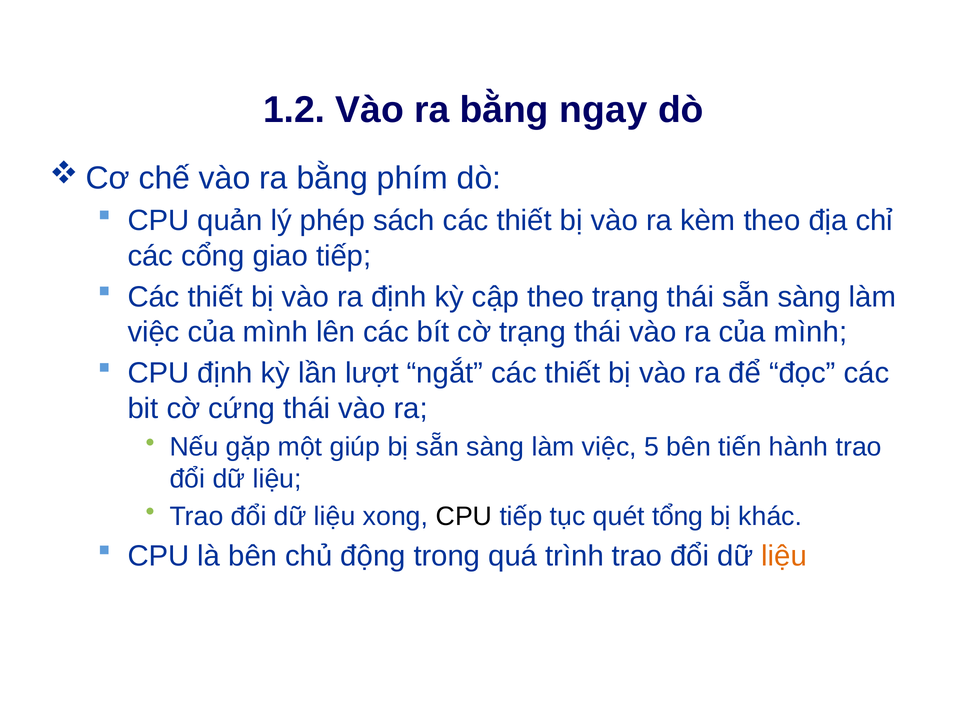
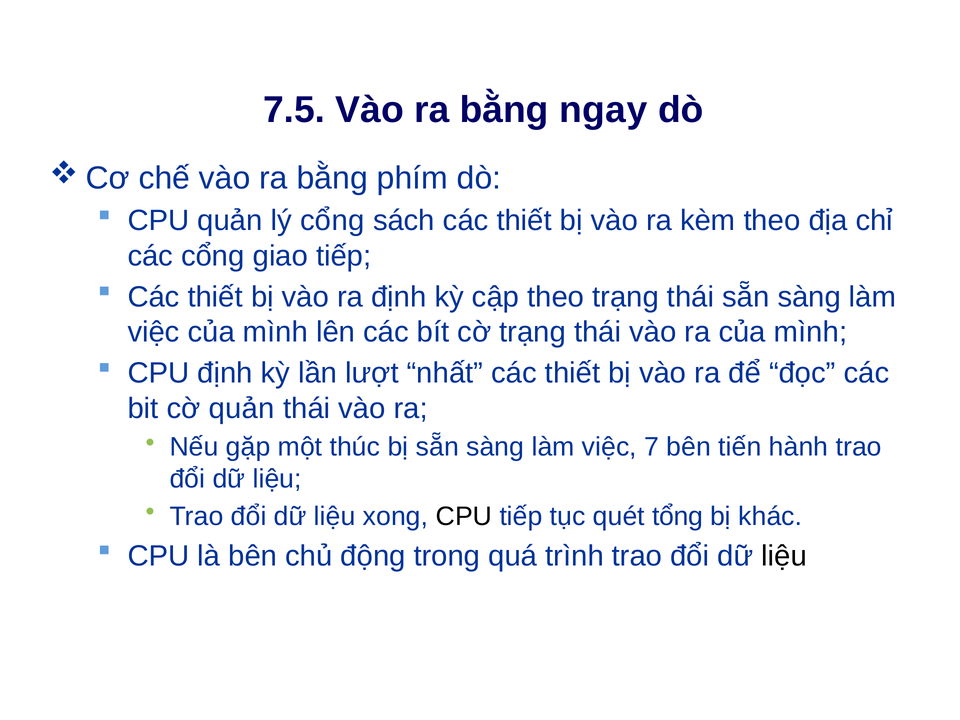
1.2: 1.2 -> 7.5
lý phép: phép -> cổng
ngắt: ngắt -> nhất
cờ cứng: cứng -> quản
giúp: giúp -> thúc
5: 5 -> 7
liệu at (784, 556) colour: orange -> black
